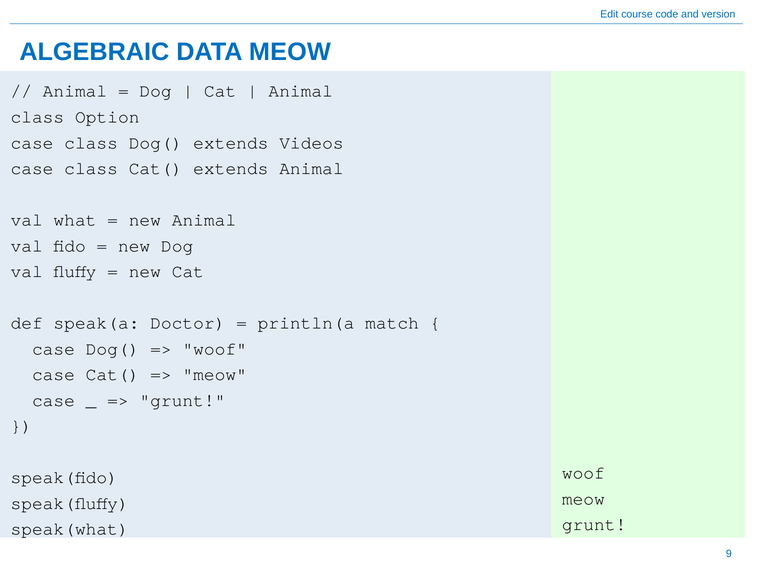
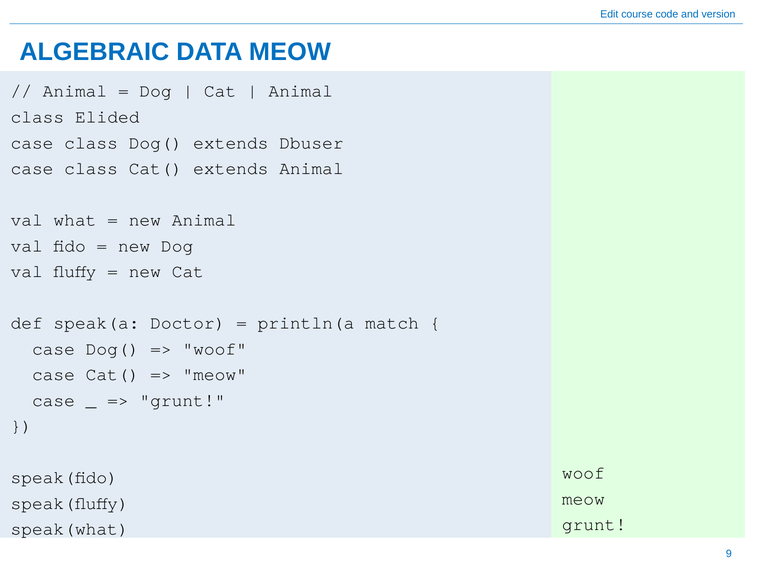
Option: Option -> Elided
Videos: Videos -> Dbuser
